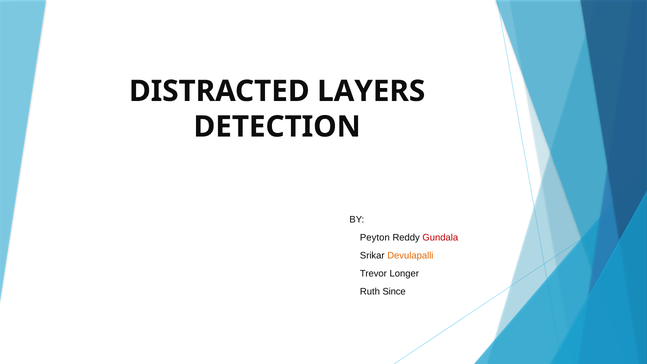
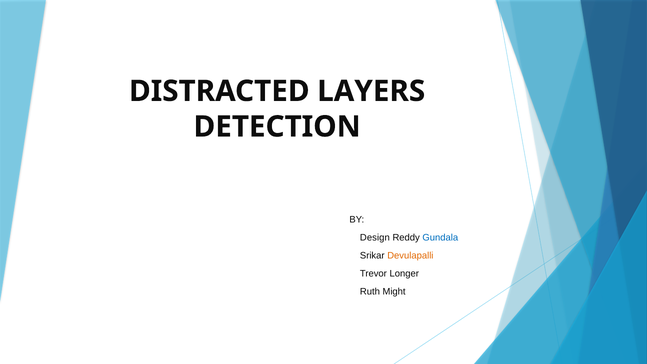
Peyton: Peyton -> Design
Gundala colour: red -> blue
Since: Since -> Might
